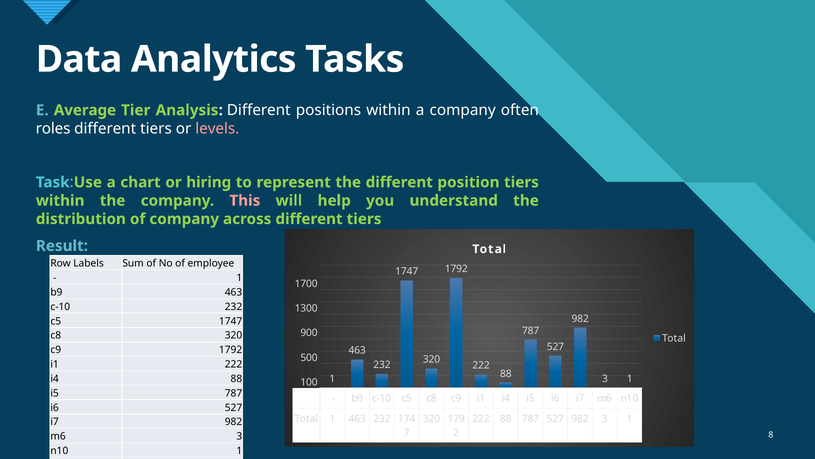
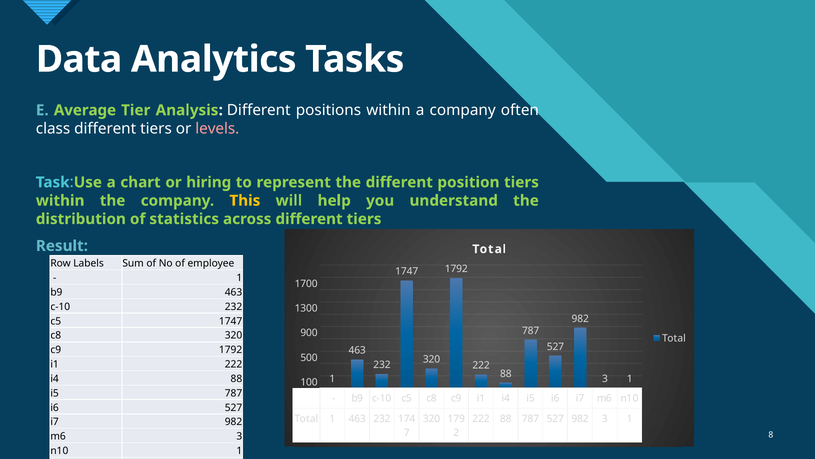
roles: roles -> class
This colour: pink -> yellow
of company: company -> statistics
